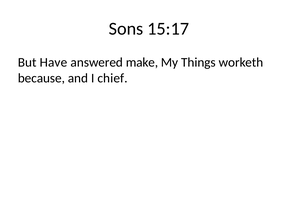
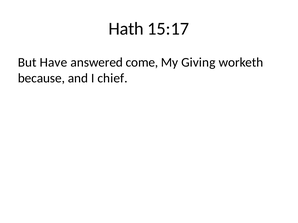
Sons: Sons -> Hath
make: make -> come
Things: Things -> Giving
